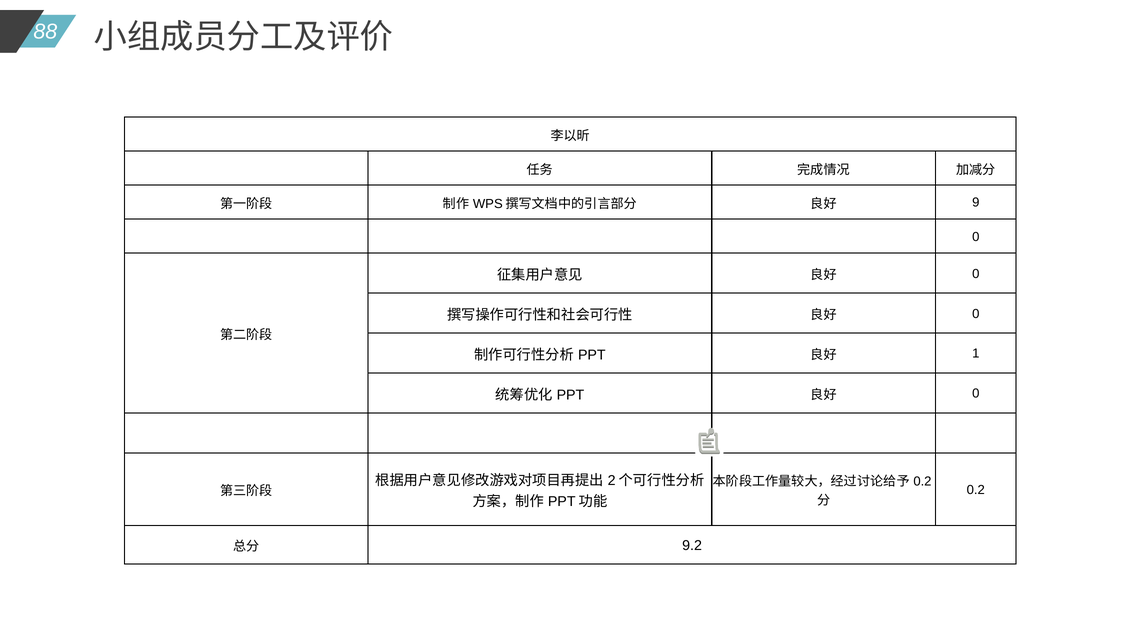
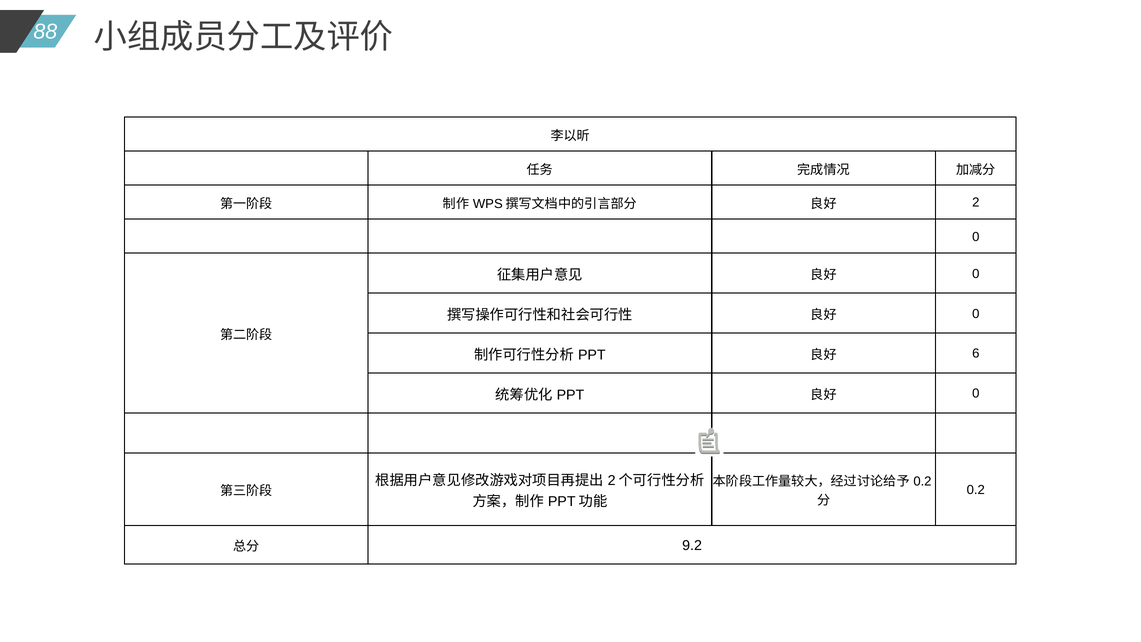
9: 9 -> 2
1: 1 -> 6
